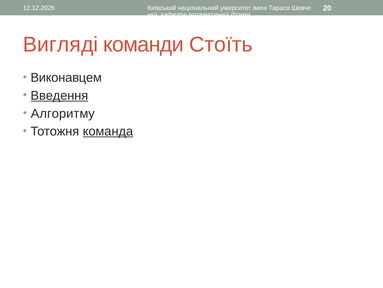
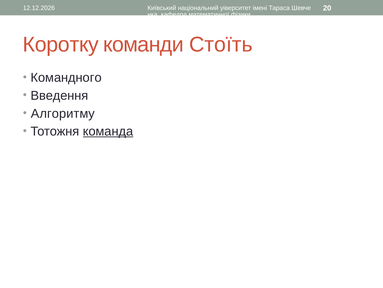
Вигляді: Вигляді -> Коротку
Виконавцем: Виконавцем -> Командного
Введення underline: present -> none
